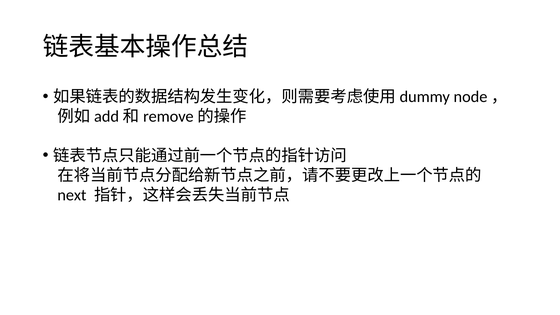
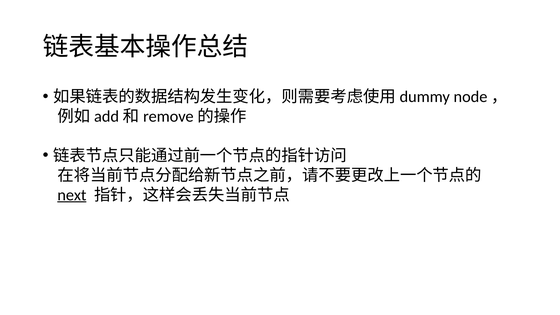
next underline: none -> present
